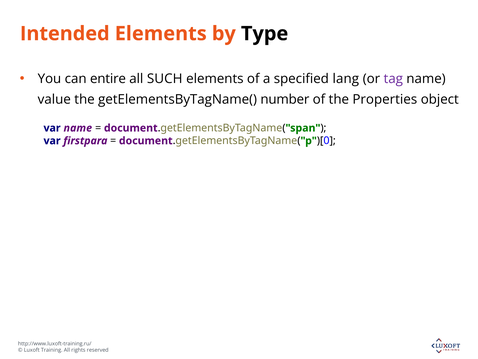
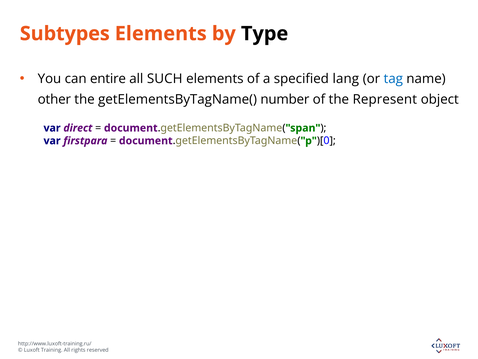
Intended: Intended -> Subtypes
tag colour: purple -> blue
value: value -> other
Properties: Properties -> Represent
var name: name -> direct
